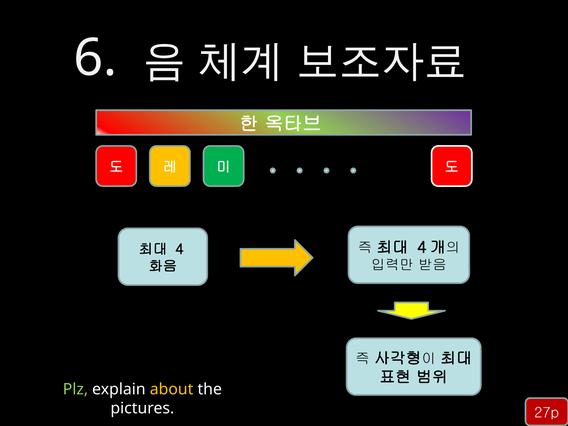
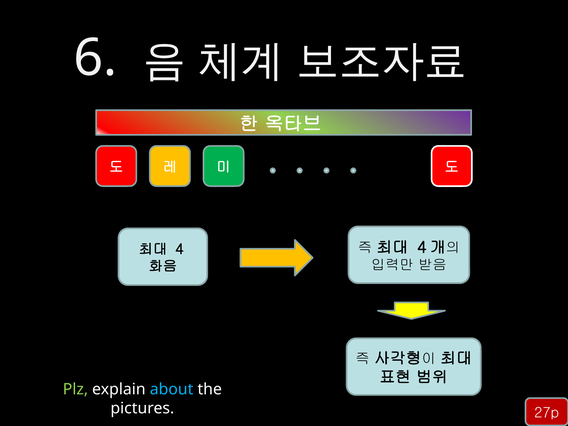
about colour: yellow -> light blue
